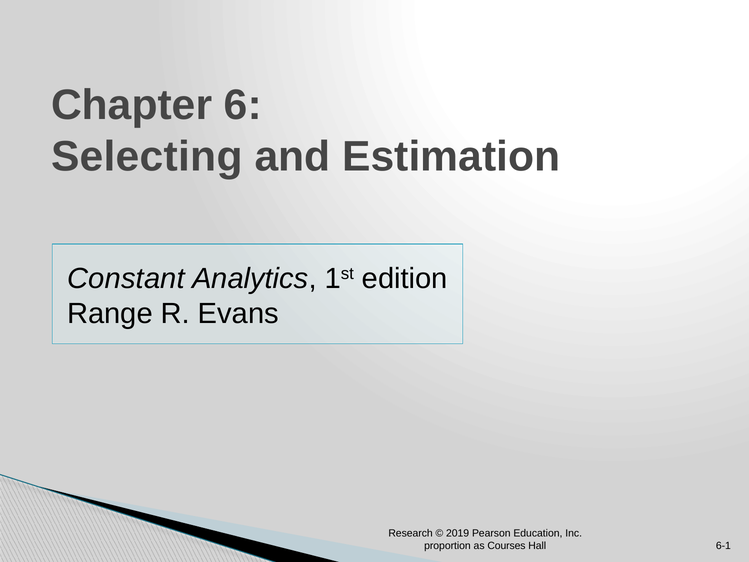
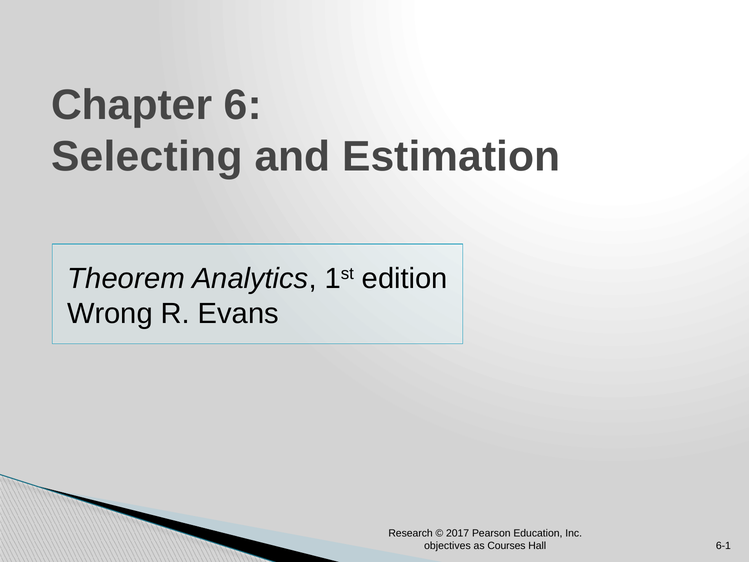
Constant: Constant -> Theorem
Range: Range -> Wrong
2019: 2019 -> 2017
proportion: proportion -> objectives
